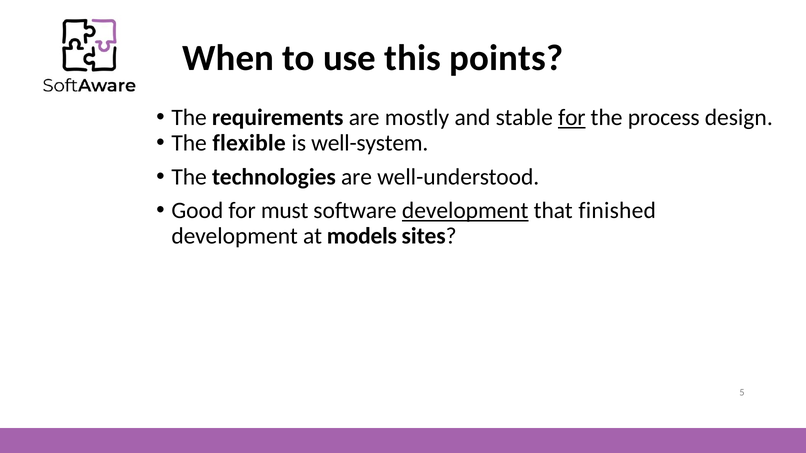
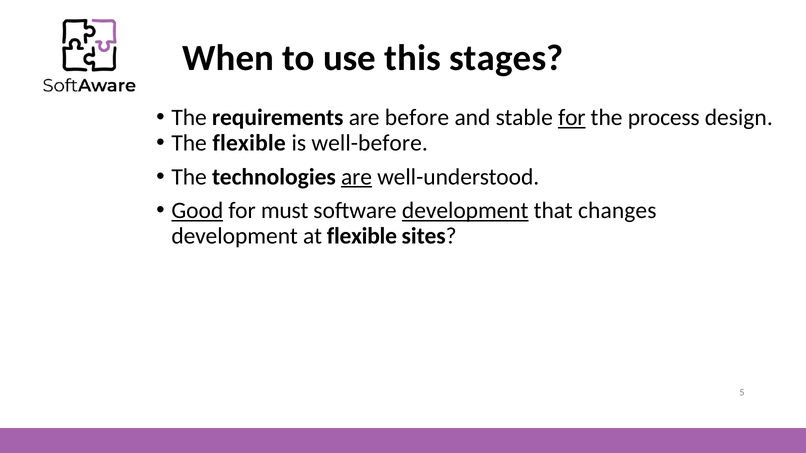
points: points -> stages
mostly: mostly -> before
well-system: well-system -> well-before
are at (357, 177) underline: none -> present
Good underline: none -> present
finished: finished -> changes
at models: models -> flexible
